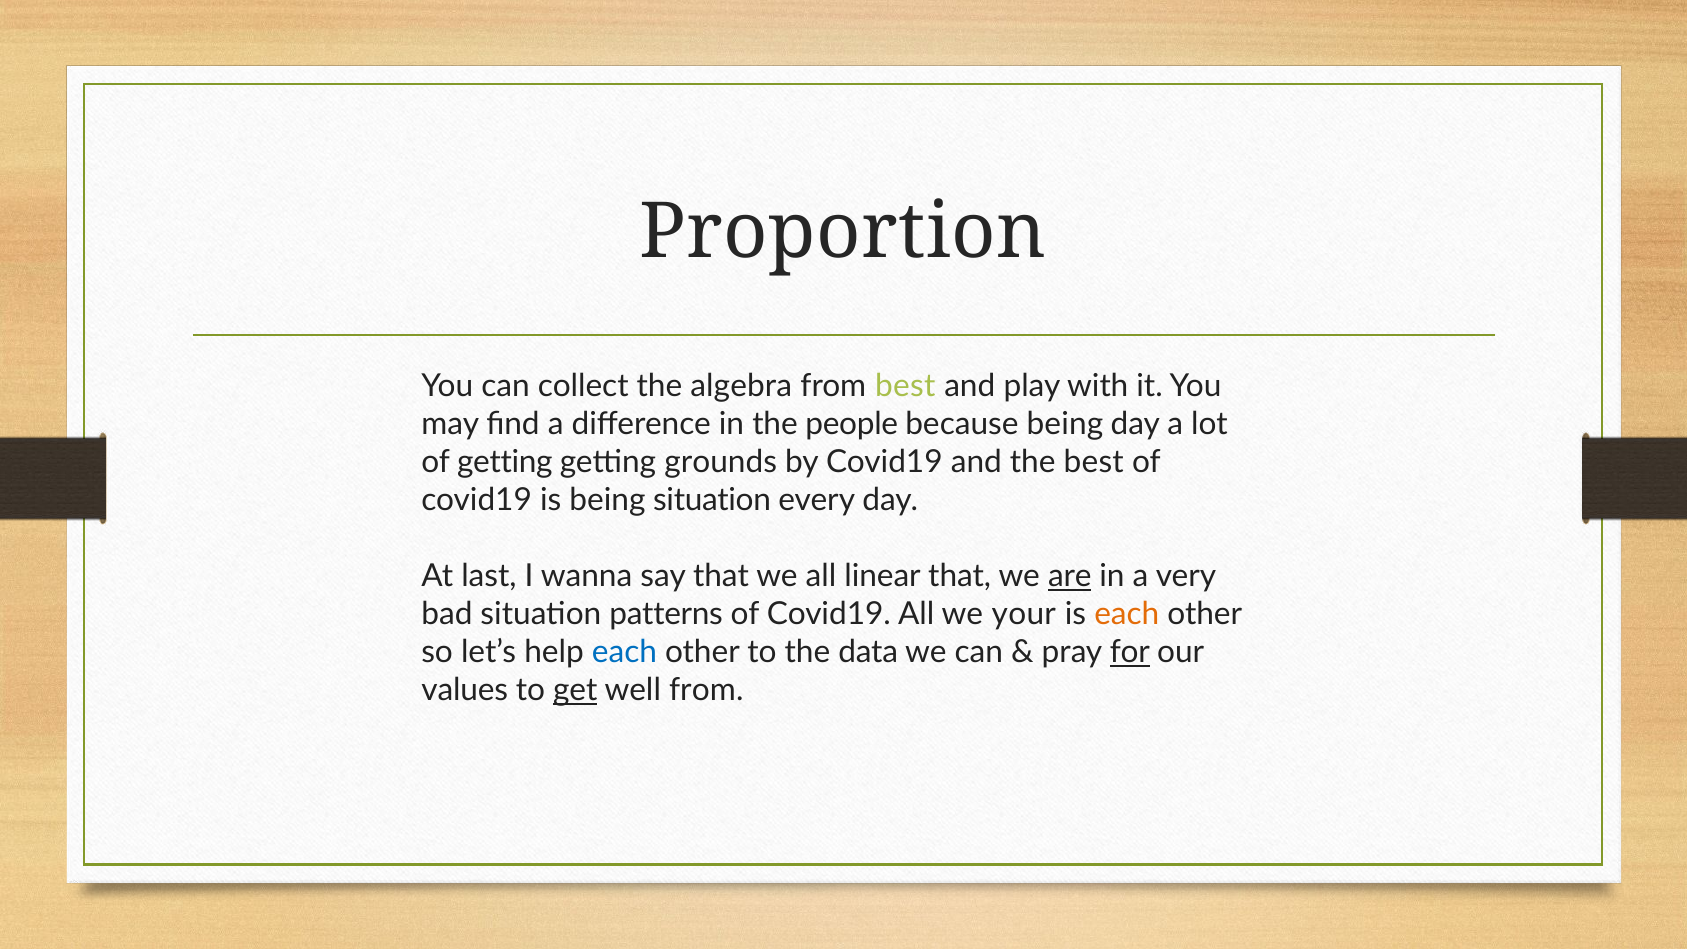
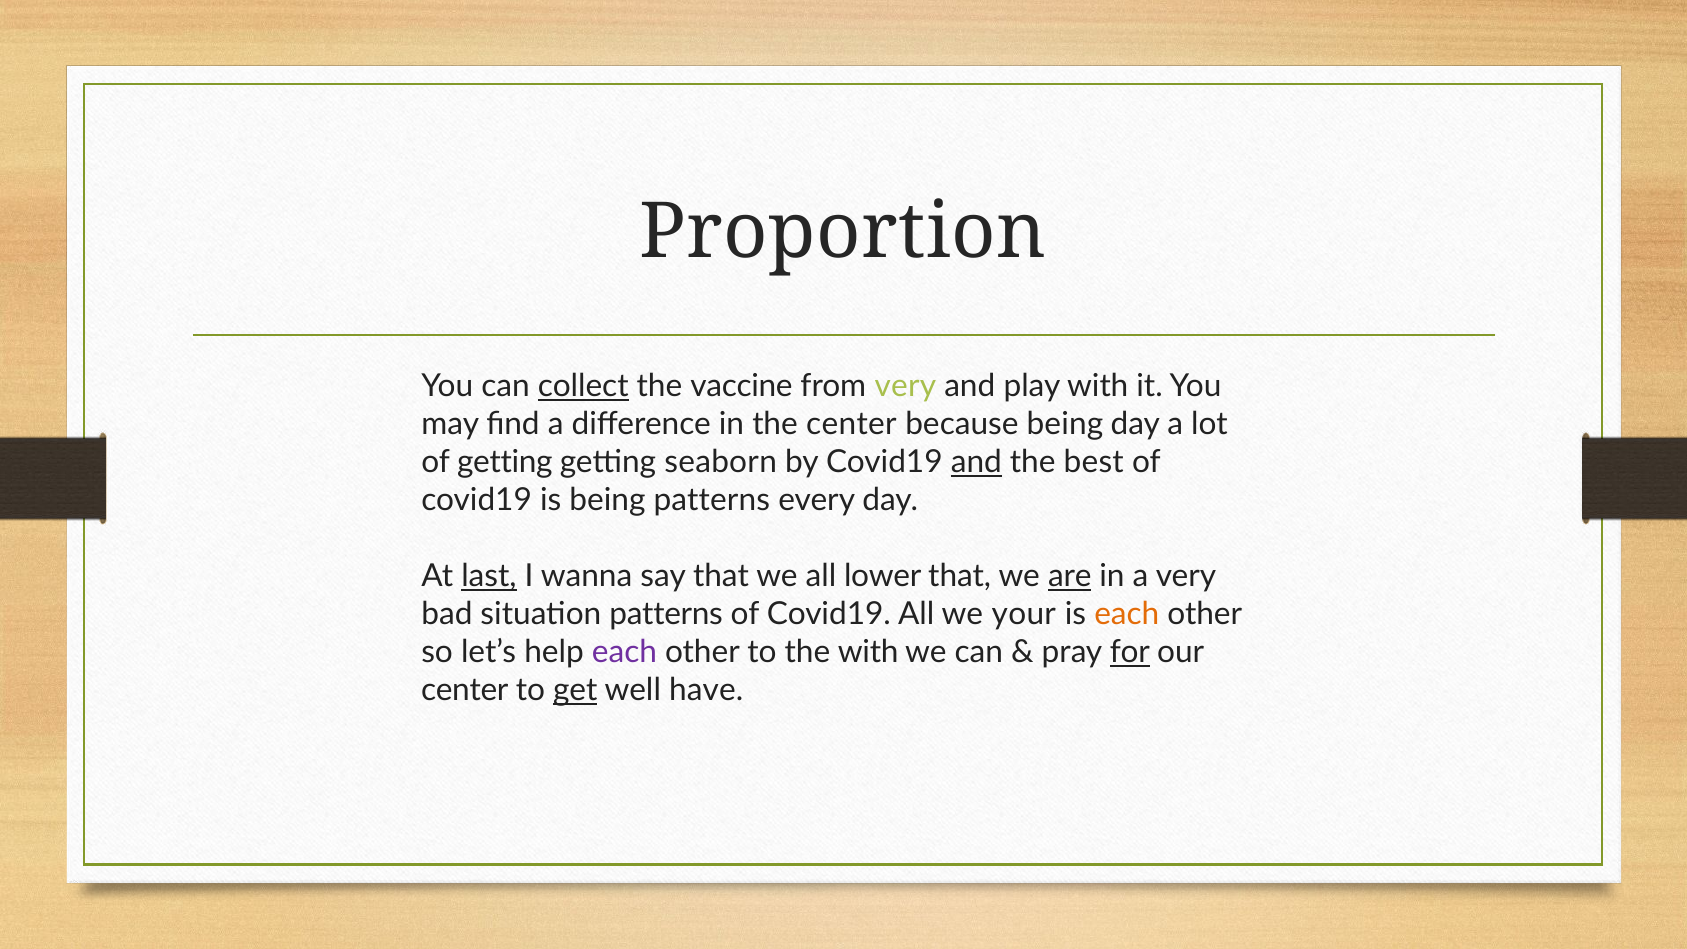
collect underline: none -> present
algebra: algebra -> vaccine
from best: best -> very
the people: people -> center
grounds: grounds -> seaborn
and at (976, 462) underline: none -> present
being situation: situation -> patterns
last underline: none -> present
linear: linear -> lower
each at (624, 652) colour: blue -> purple
the data: data -> with
values at (465, 690): values -> center
well from: from -> have
